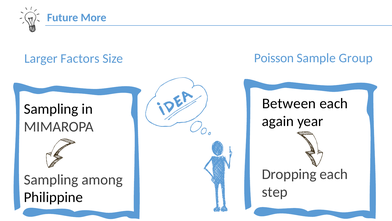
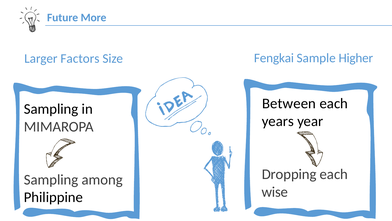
Poisson: Poisson -> Fengkai
Group: Group -> Higher
again: again -> years
step: step -> wise
